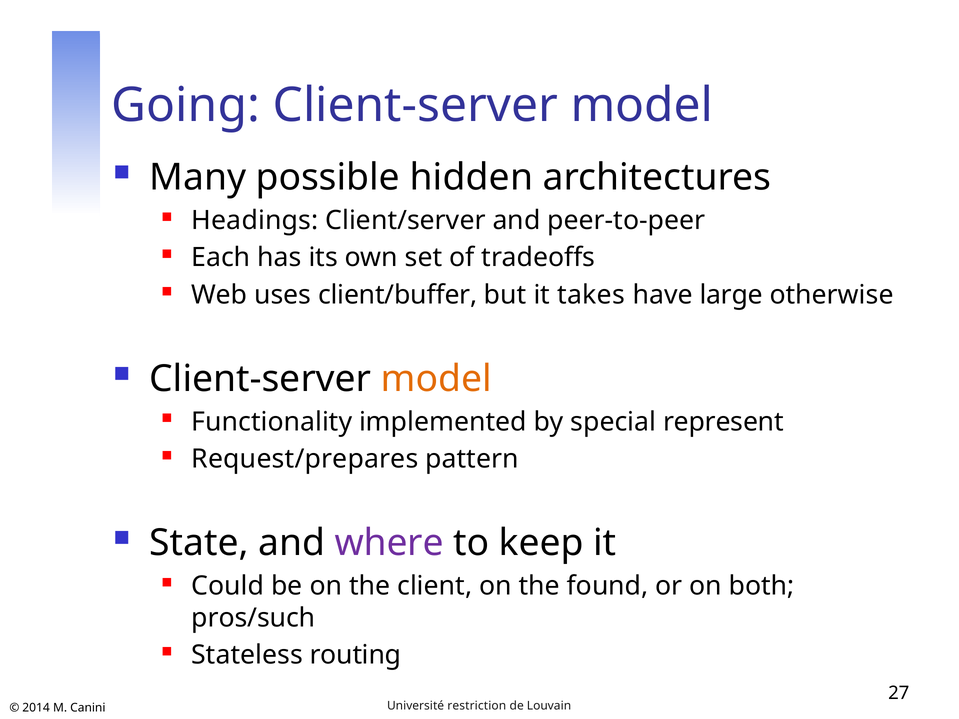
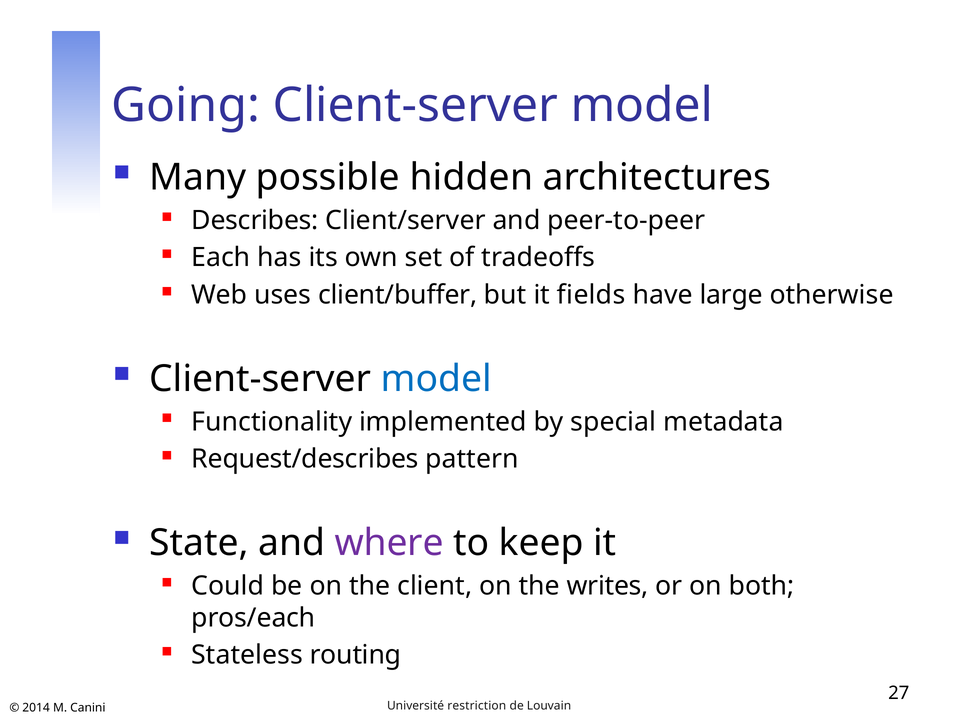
Headings: Headings -> Describes
takes: takes -> fields
model at (436, 379) colour: orange -> blue
represent: represent -> metadata
Request/prepares: Request/prepares -> Request/describes
found: found -> writes
pros/such: pros/such -> pros/each
